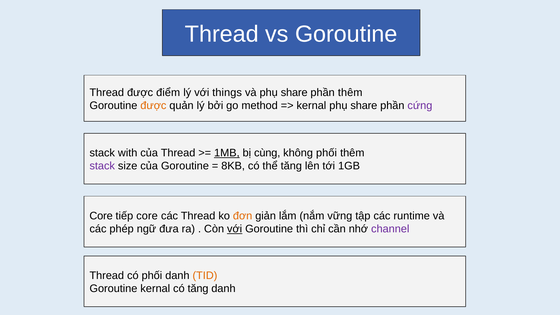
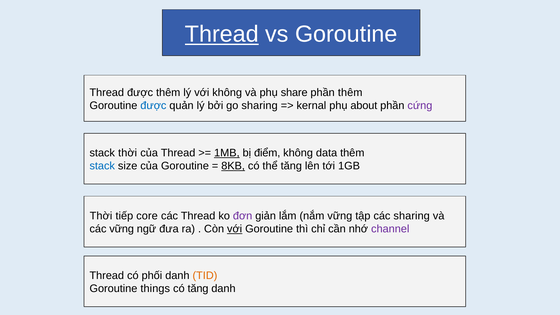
Thread at (222, 34) underline: none -> present
được điểm: điểm -> thêm
với things: things -> không
được at (153, 106) colour: orange -> blue
go method: method -> sharing
share at (364, 106): share -> about
stack with: with -> thời
cùng: cùng -> điểm
không phối: phối -> data
stack at (102, 166) colour: purple -> blue
8KB underline: none -> present
Core at (101, 216): Core -> Thời
đơn colour: orange -> purple
các runtime: runtime -> sharing
các phép: phép -> vững
Goroutine kernal: kernal -> things
